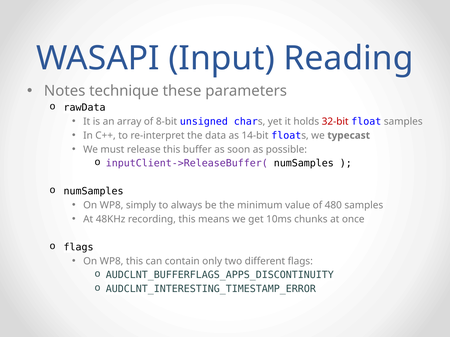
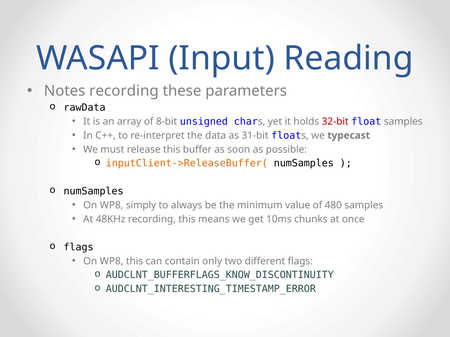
Notes technique: technique -> recording
14-bit: 14-bit -> 31-bit
inputClient->ReleaseBuffer( colour: purple -> orange
AUDCLNT_BUFFERFLAGS_APPS_DISCONTINUITY: AUDCLNT_BUFFERFLAGS_APPS_DISCONTINUITY -> AUDCLNT_BUFFERFLAGS_KNOW_DISCONTINUITY
